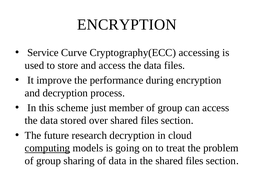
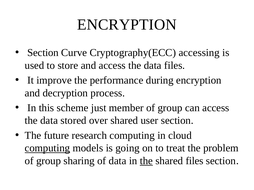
Service at (43, 53): Service -> Section
over shared files: files -> user
research decryption: decryption -> computing
the at (146, 161) underline: none -> present
